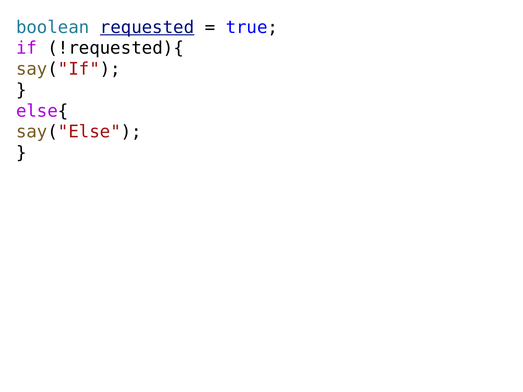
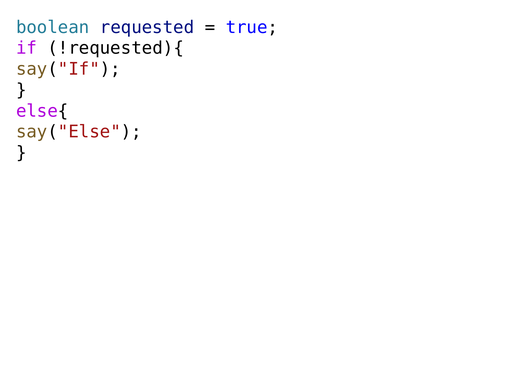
requested underline: present -> none
